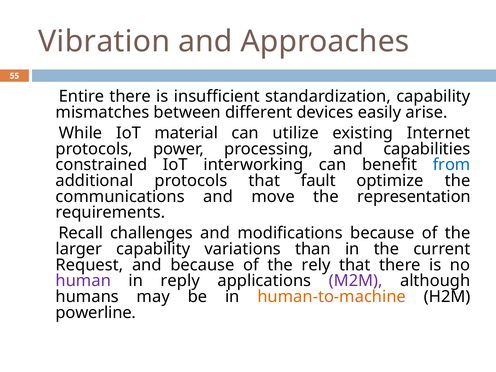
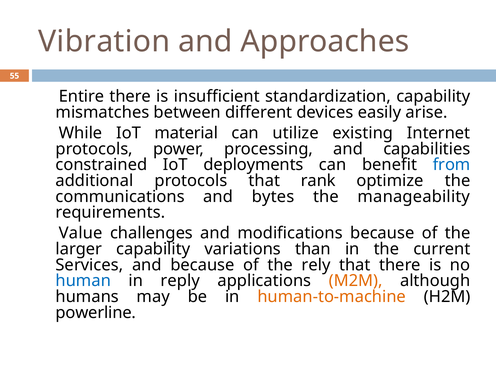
interworking: interworking -> deployments
fault: fault -> rank
move: move -> bytes
representation: representation -> manageability
Recall: Recall -> Value
Request: Request -> Services
human colour: purple -> blue
M2M colour: purple -> orange
